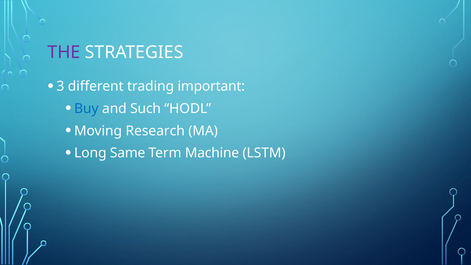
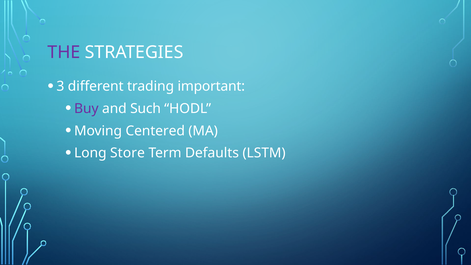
Buy colour: blue -> purple
Research: Research -> Centered
Same: Same -> Store
Machine: Machine -> Defaults
